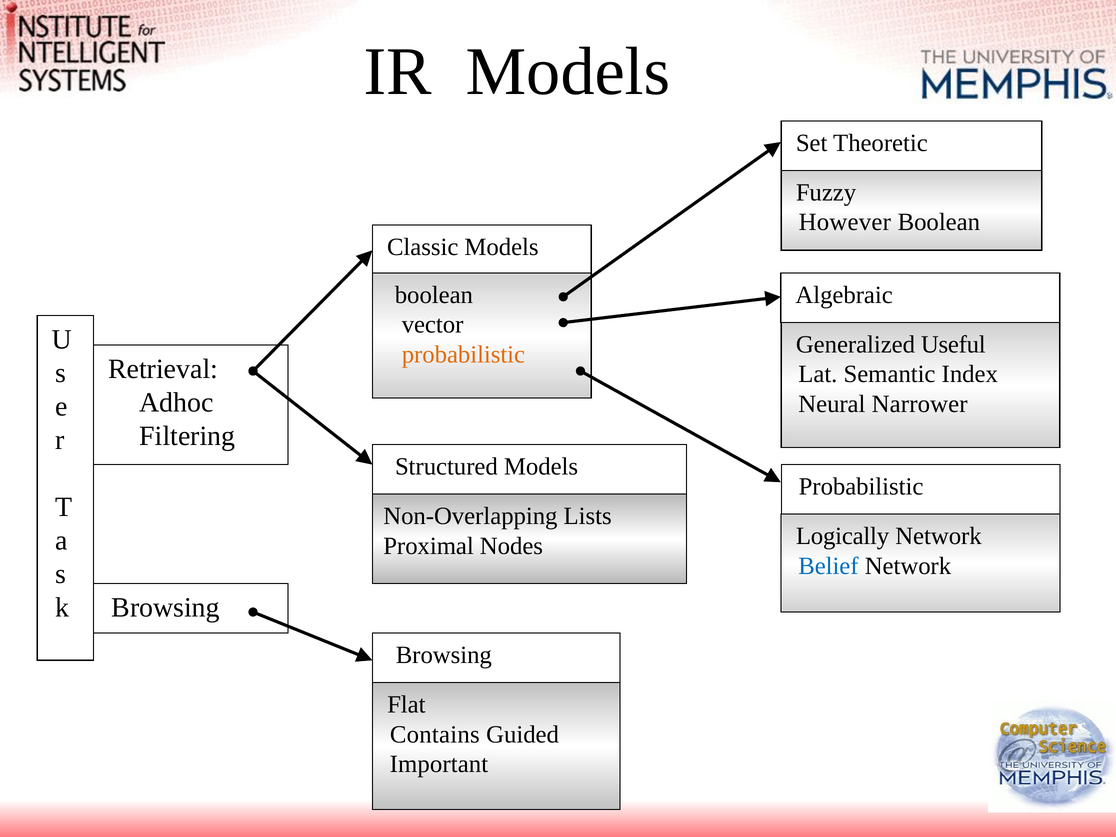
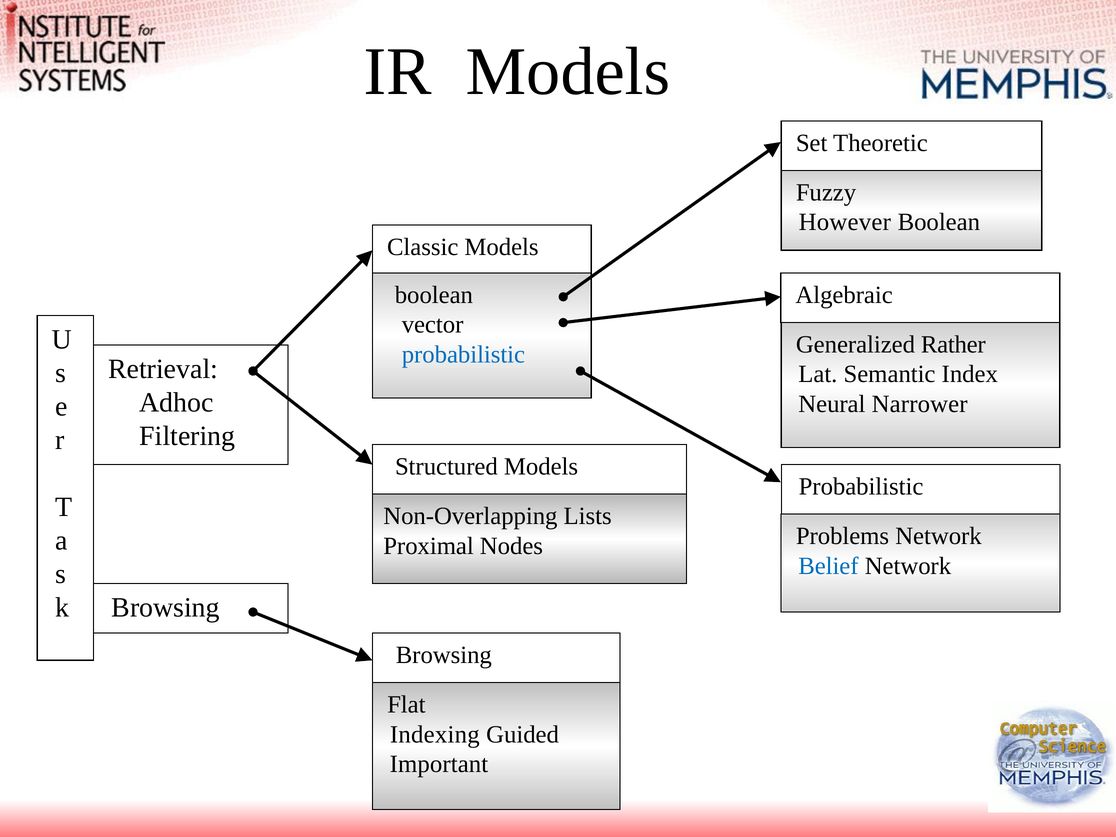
Useful: Useful -> Rather
probabilistic at (463, 354) colour: orange -> blue
Logically: Logically -> Problems
Contains: Contains -> Indexing
